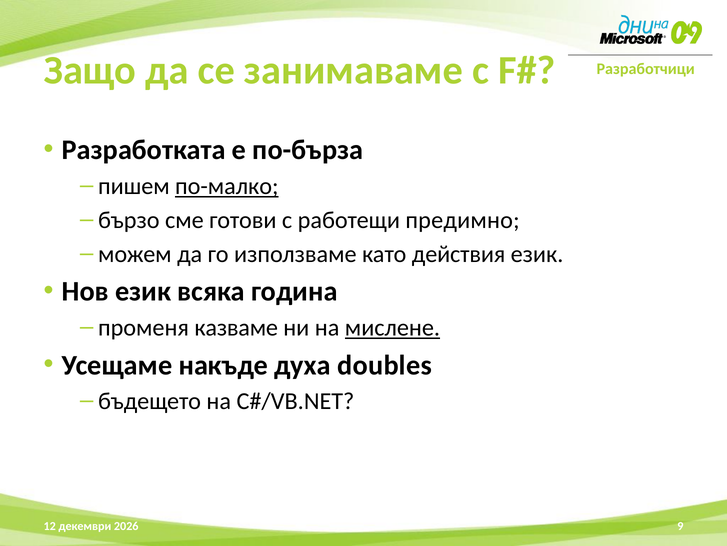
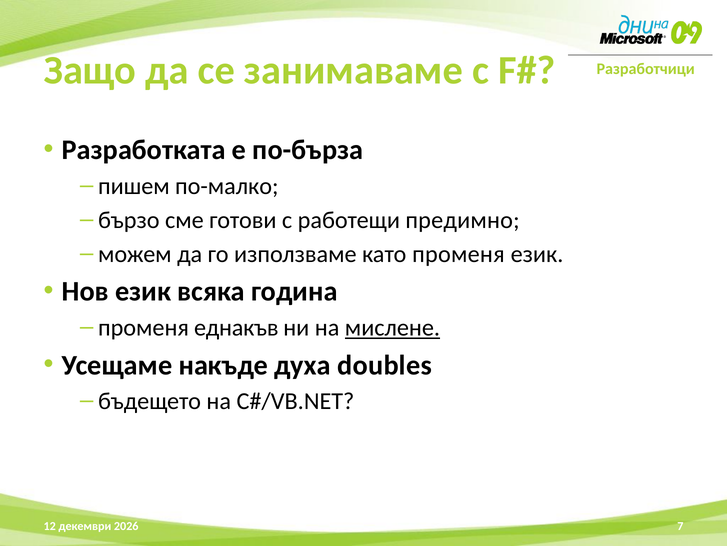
по-малко underline: present -> none
като действия: действия -> променя
казваме: казваме -> еднакъв
9: 9 -> 7
